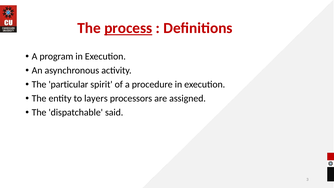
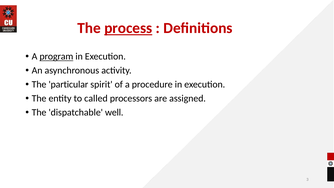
program underline: none -> present
layers: layers -> called
said: said -> well
